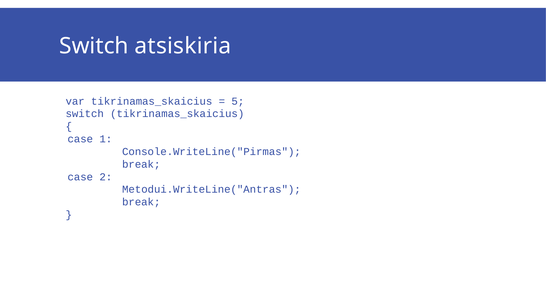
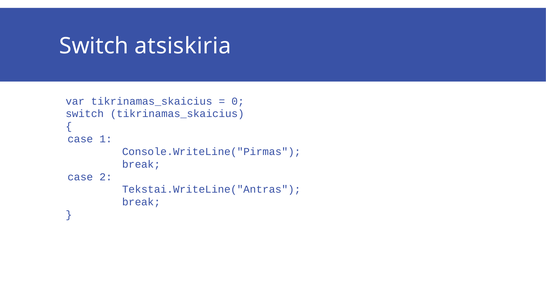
5: 5 -> 0
Metodui.WriteLine("Antras: Metodui.WriteLine("Antras -> Tekstai.WriteLine("Antras
